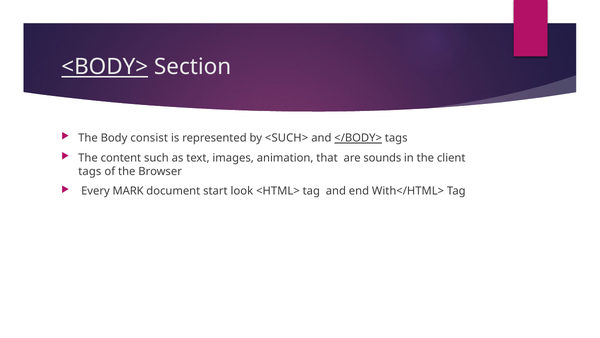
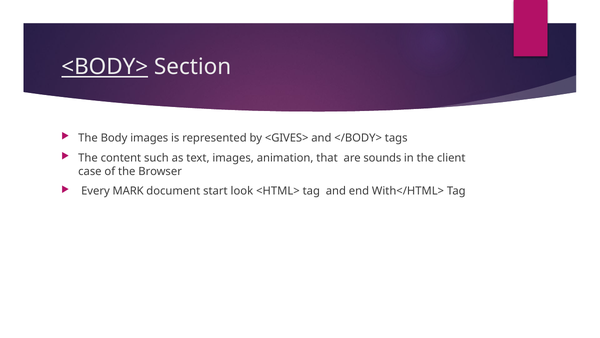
Body consist: consist -> images
<SUCH>: <SUCH> -> <GIVES>
</BODY> underline: present -> none
tags at (90, 171): tags -> case
